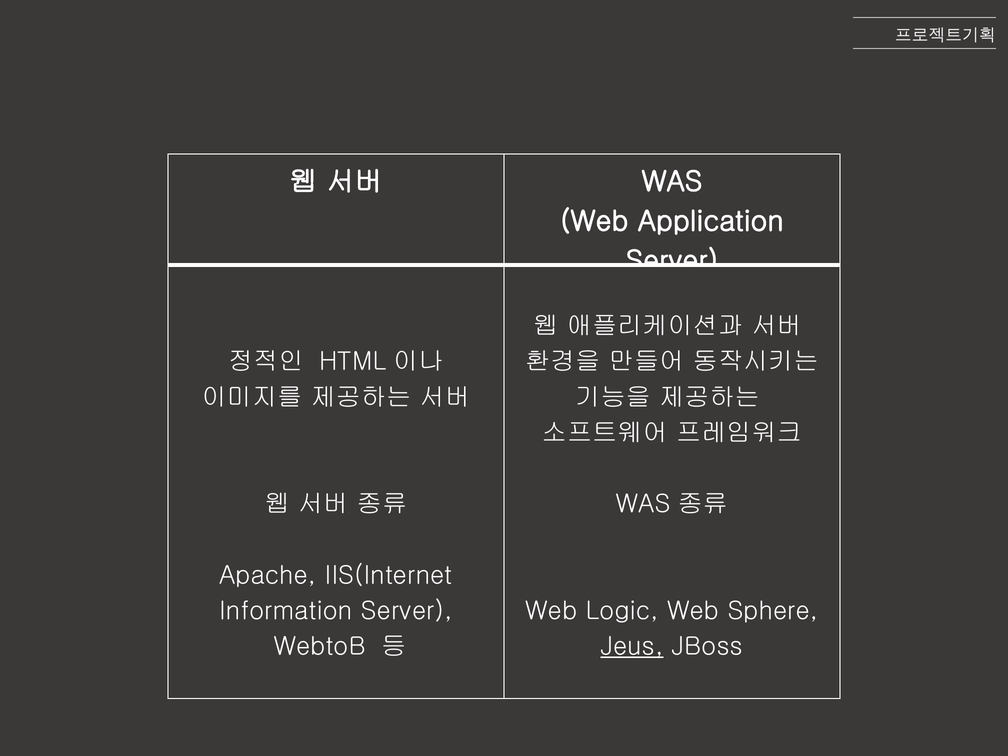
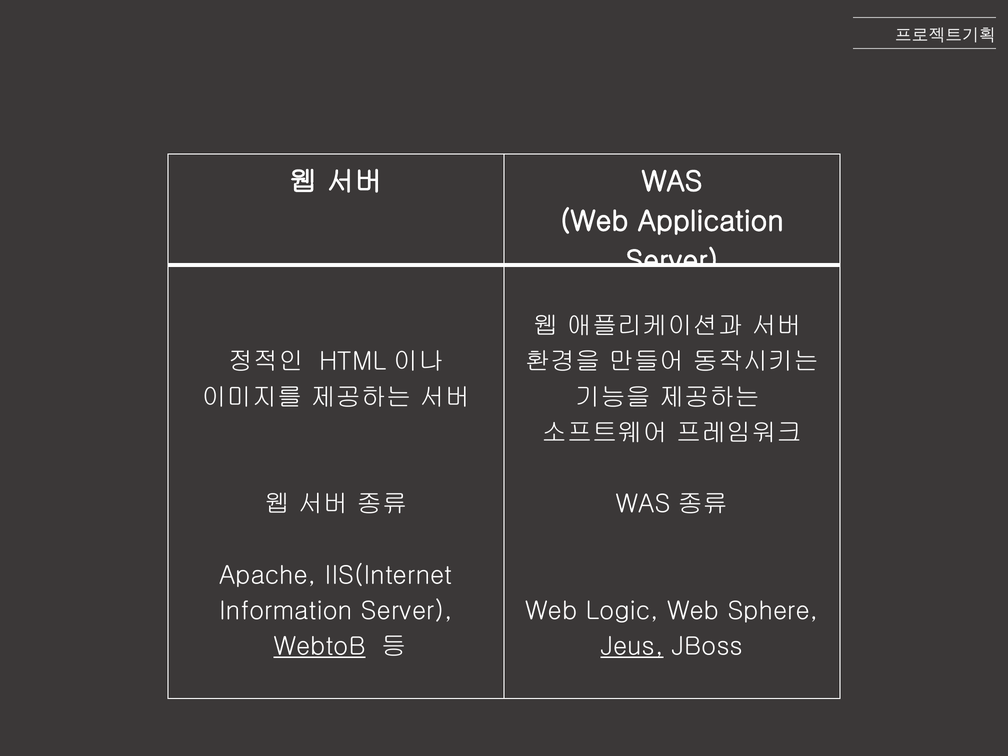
WebtoB underline: none -> present
